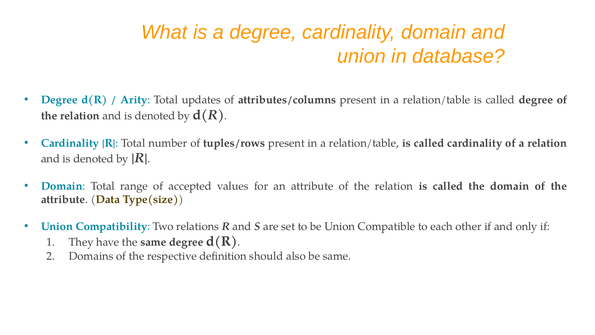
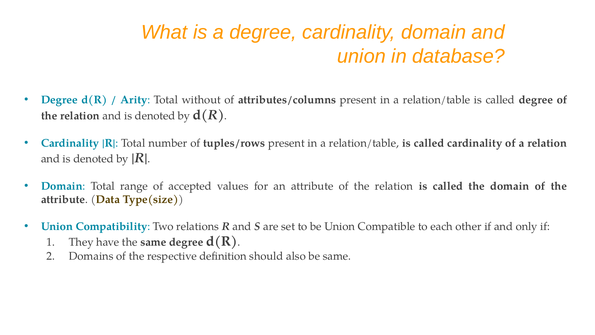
updates: updates -> without
